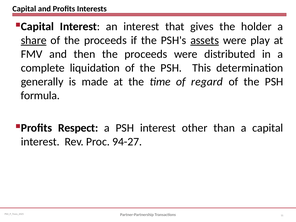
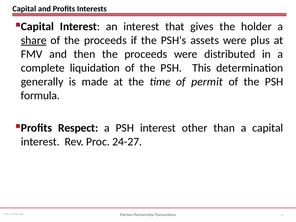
assets underline: present -> none
play: play -> plus
regard: regard -> permit
94-27: 94-27 -> 24-27
